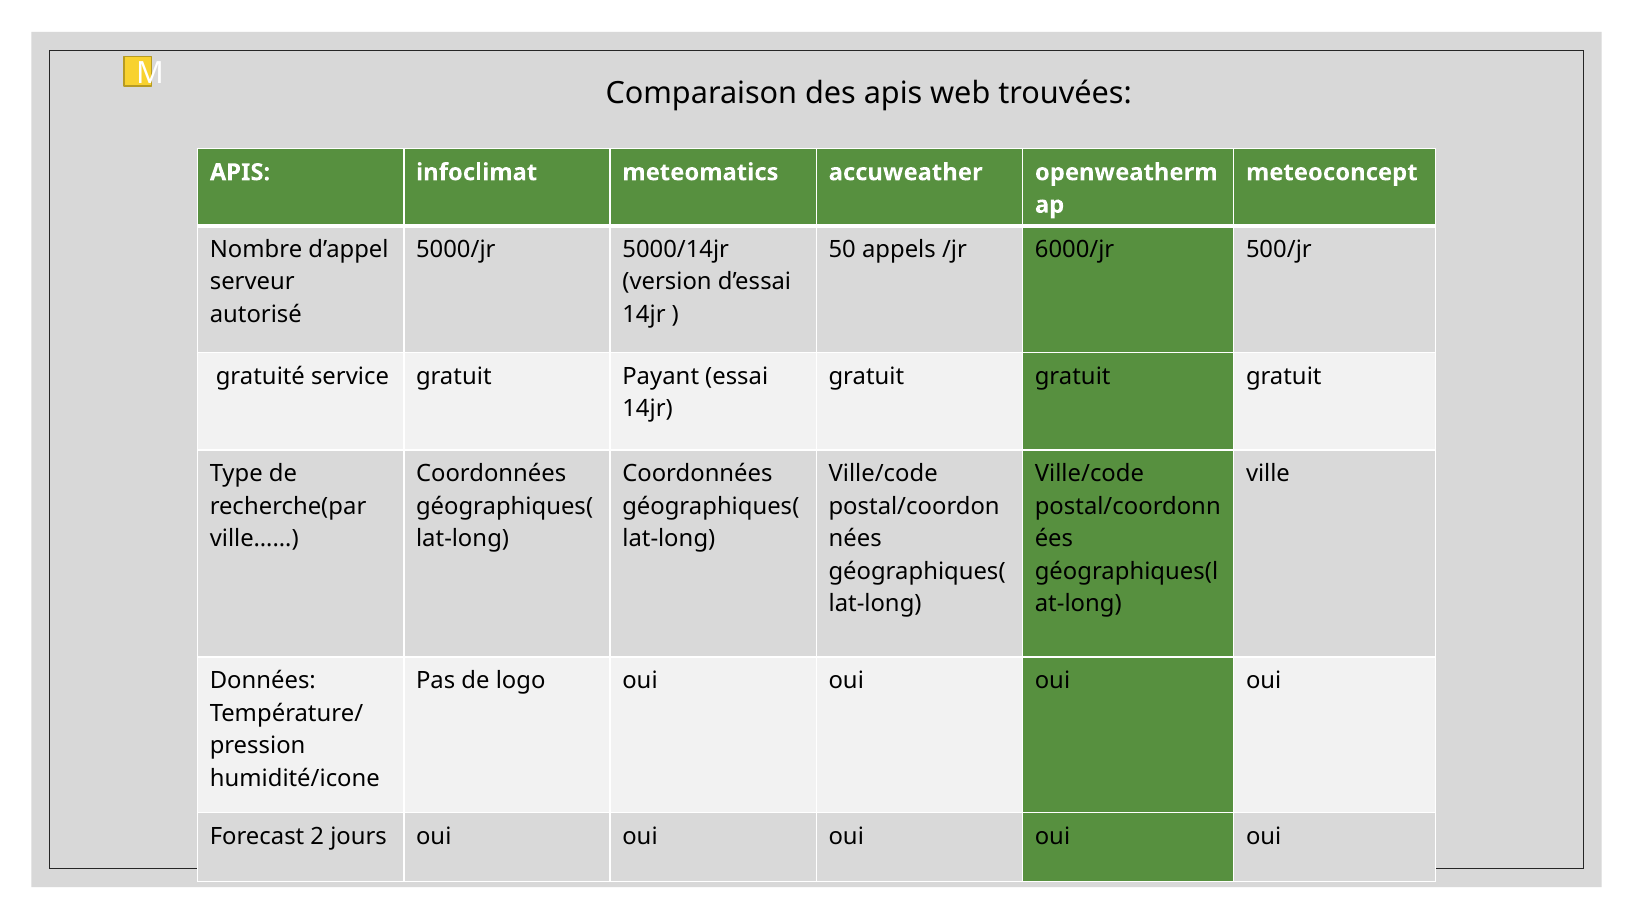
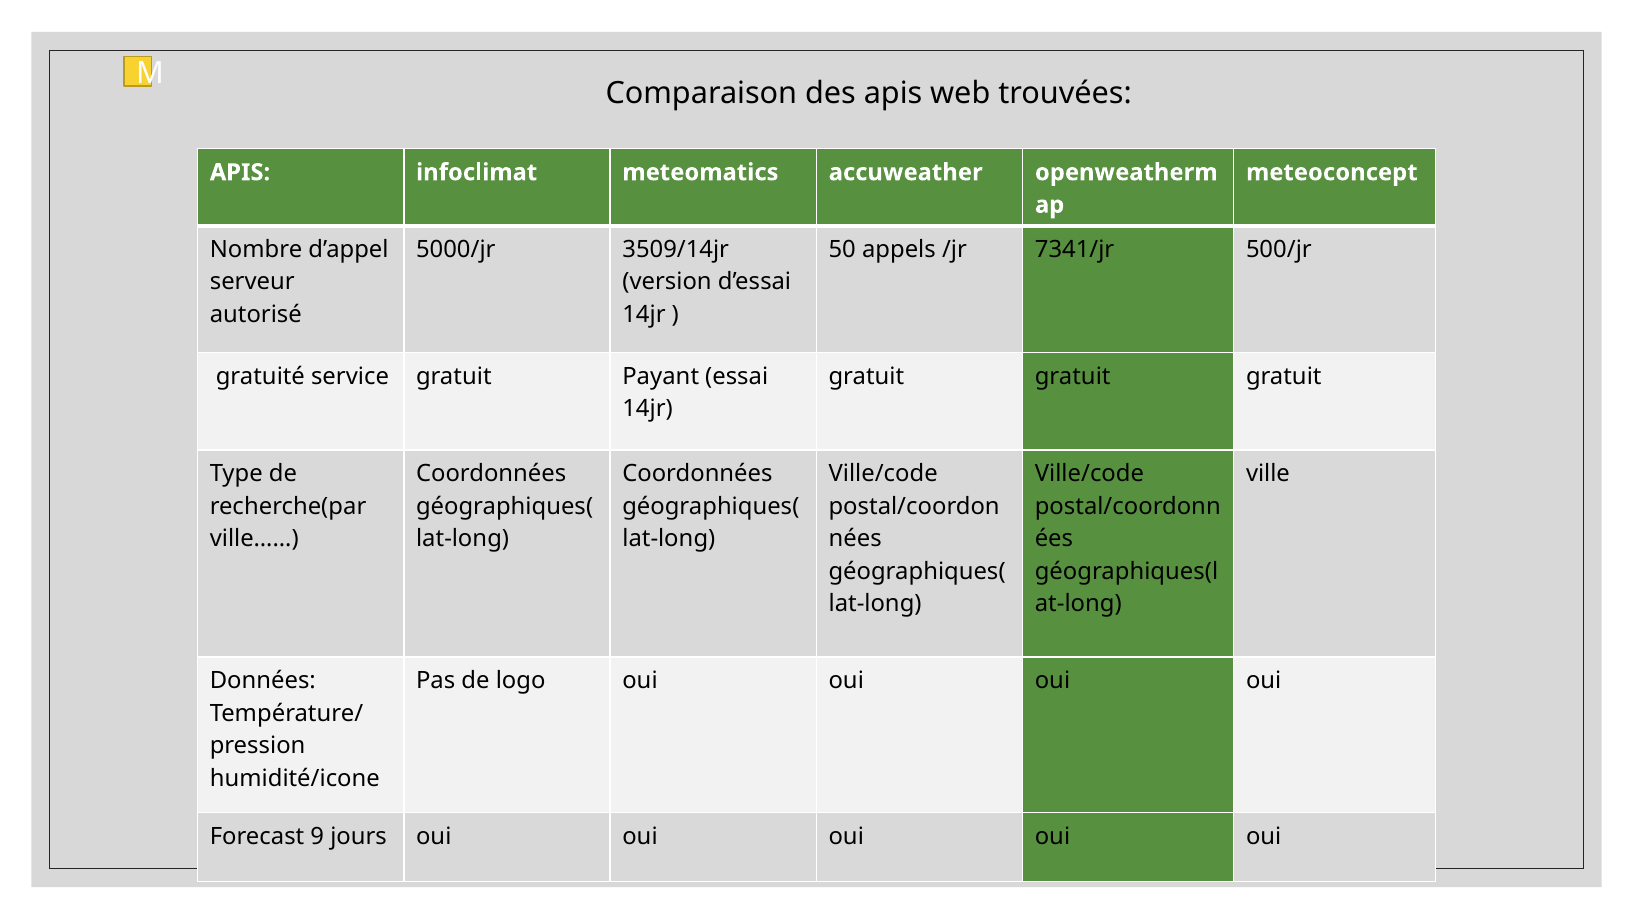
5000/14jr: 5000/14jr -> 3509/14jr
6000/jr: 6000/jr -> 7341/jr
2: 2 -> 9
